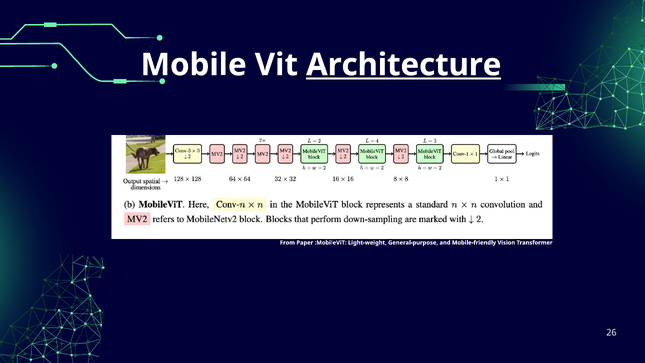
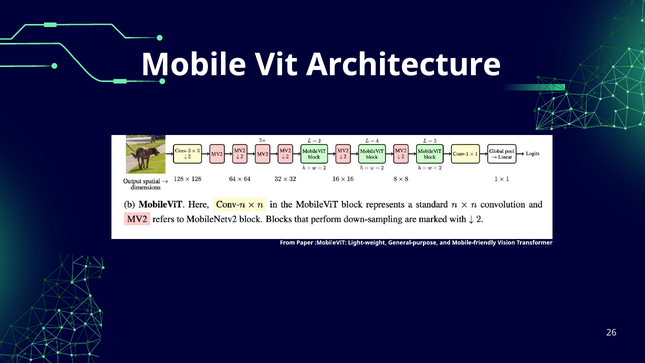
Architecture underline: present -> none
